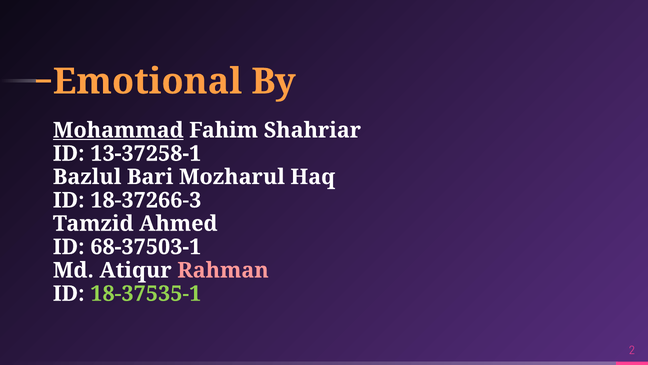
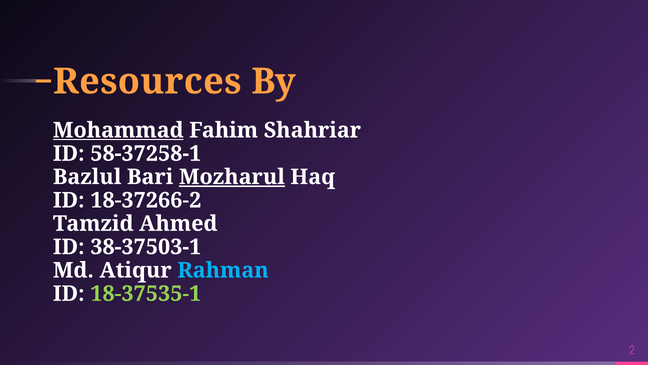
Emotional: Emotional -> Resources
13-37258-1: 13-37258-1 -> 58-37258-1
Mozharul underline: none -> present
18-37266-3: 18-37266-3 -> 18-37266-2
68-37503-1: 68-37503-1 -> 38-37503-1
Rahman colour: pink -> light blue
